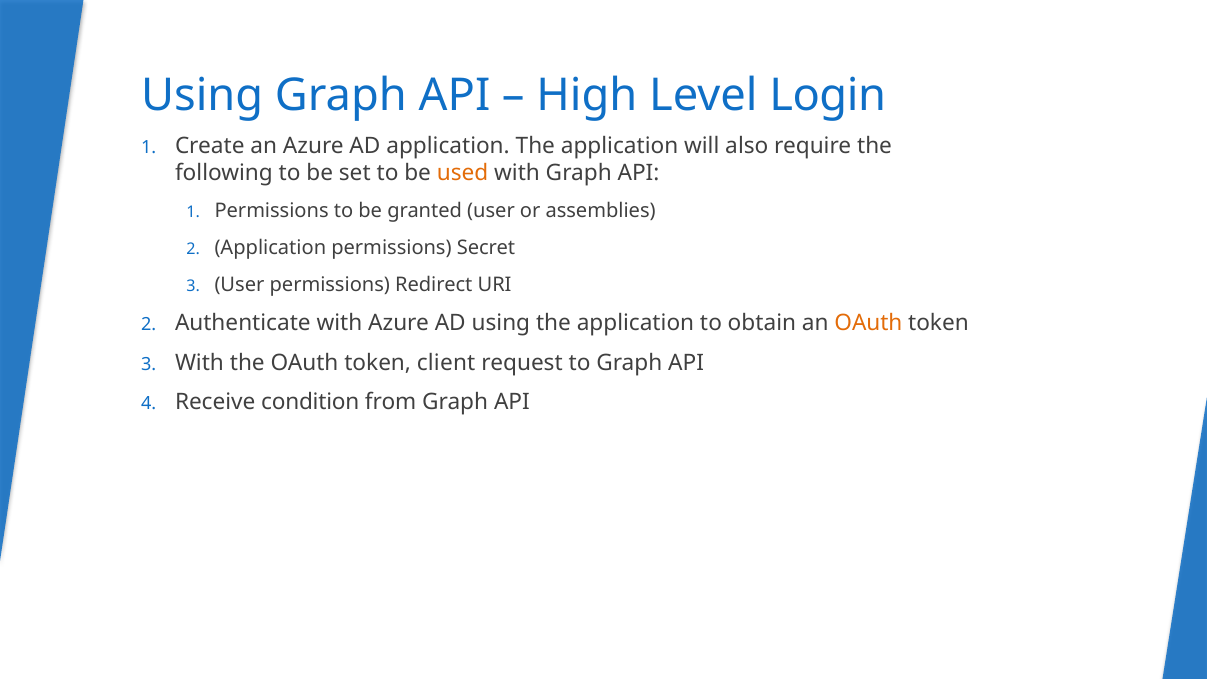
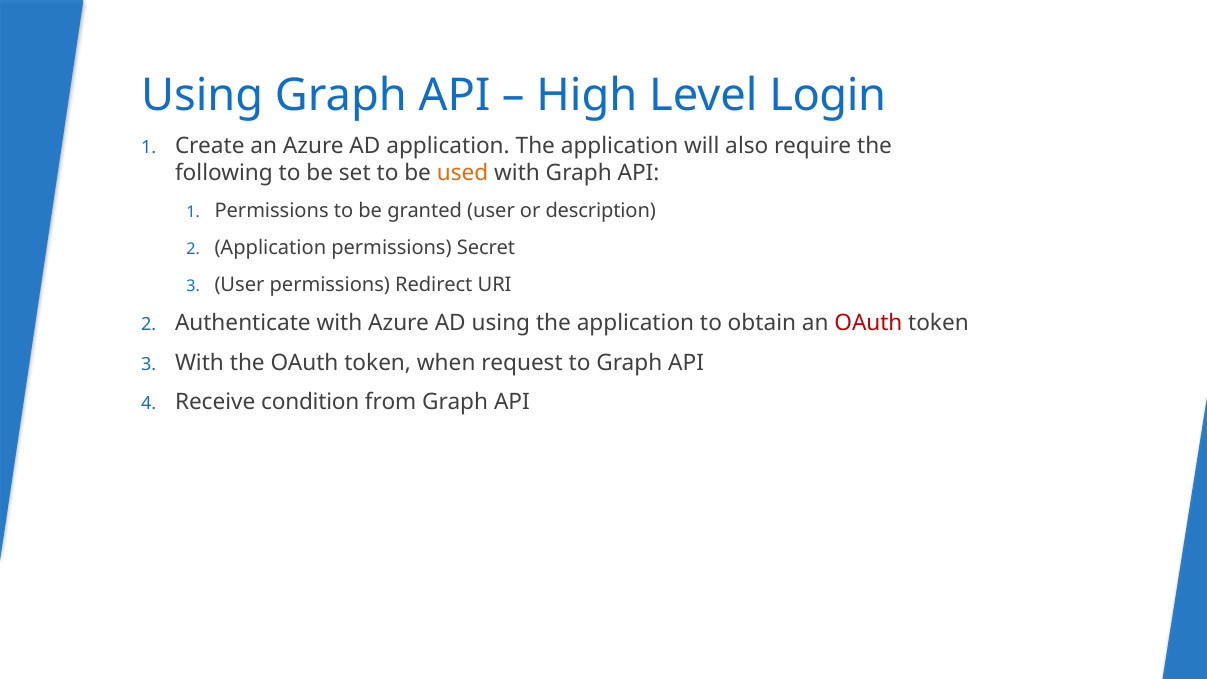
assemblies: assemblies -> description
OAuth at (868, 323) colour: orange -> red
client: client -> when
